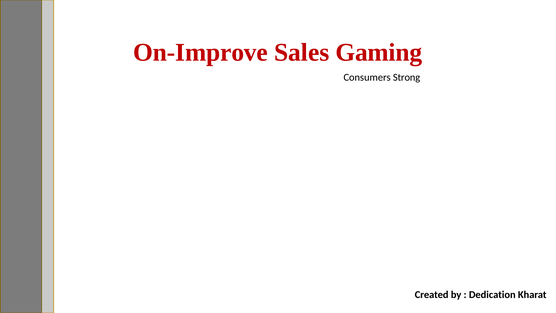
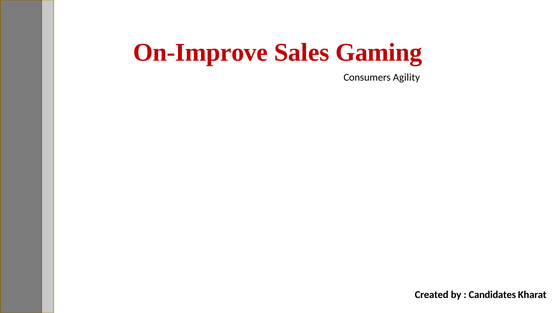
Strong: Strong -> Agility
Dedication: Dedication -> Candidates
